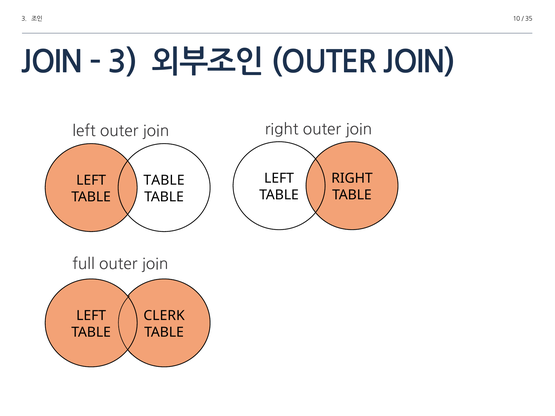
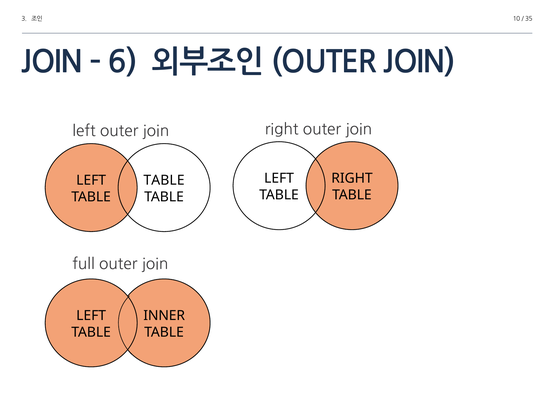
3 at (123, 62): 3 -> 6
CLERK: CLERK -> INNER
